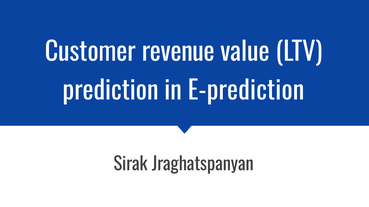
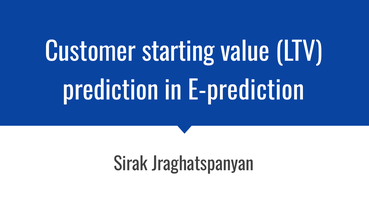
revenue: revenue -> starting
